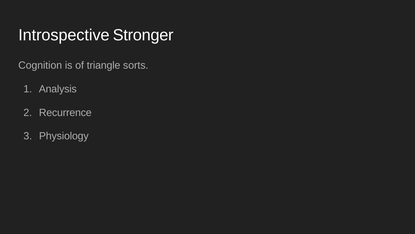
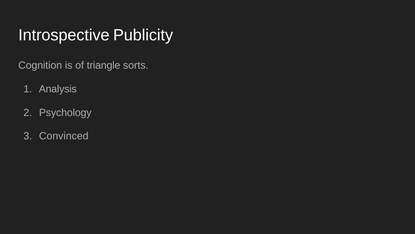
Stronger: Stronger -> Publicity
Recurrence: Recurrence -> Psychology
Physiology: Physiology -> Convinced
